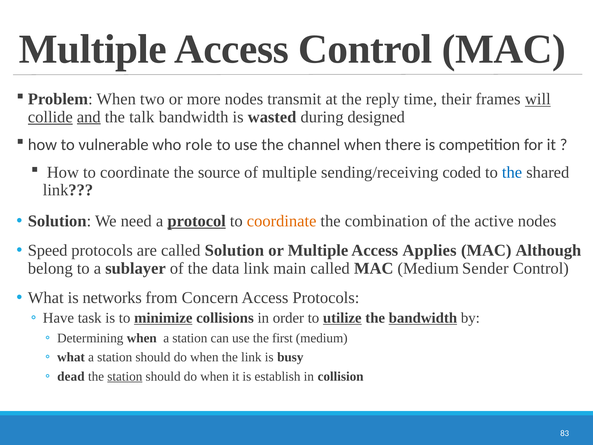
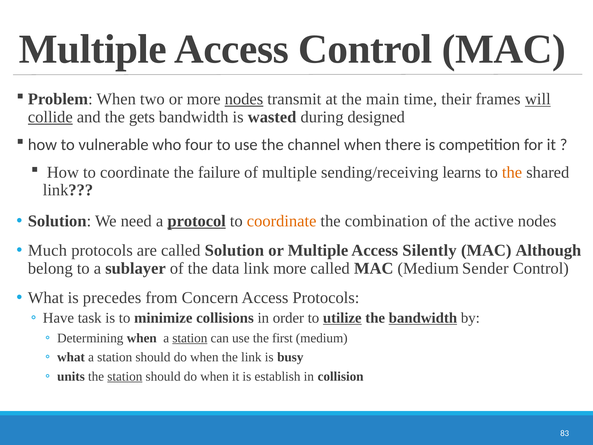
nodes at (244, 99) underline: none -> present
reply: reply -> main
and underline: present -> none
talk: talk -> gets
role: role -> four
source: source -> failure
coded: coded -> learns
the at (512, 172) colour: blue -> orange
Speed: Speed -> Much
Applies: Applies -> Silently
link main: main -> more
networks: networks -> precedes
minimize underline: present -> none
station at (190, 338) underline: none -> present
dead: dead -> units
